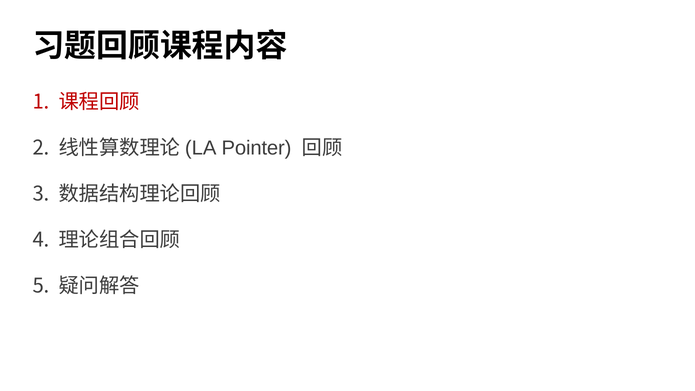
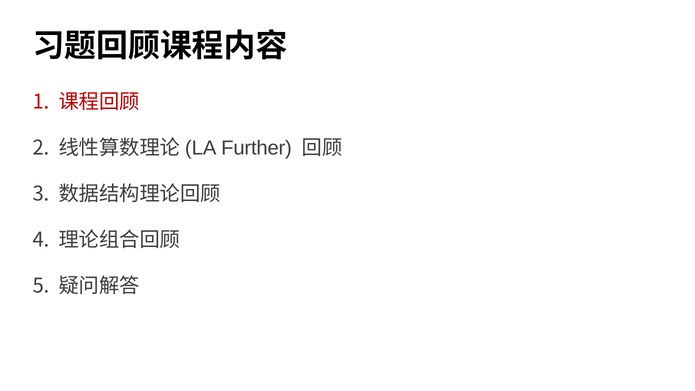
Pointer: Pointer -> Further
